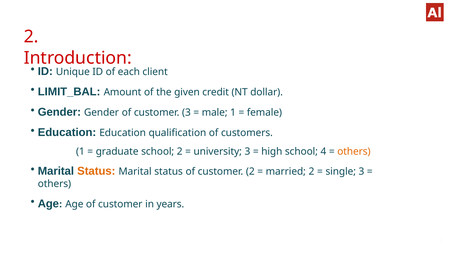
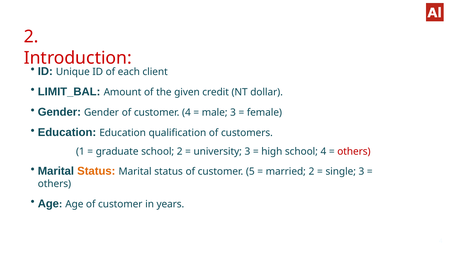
customer 3: 3 -> 4
male 1: 1 -> 3
others at (354, 152) colour: orange -> red
customer 2: 2 -> 5
